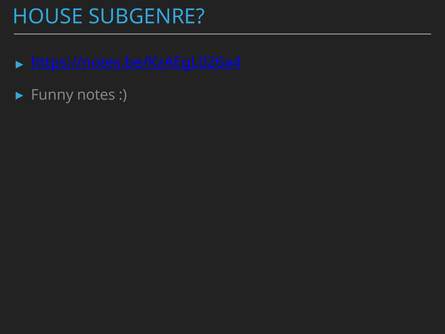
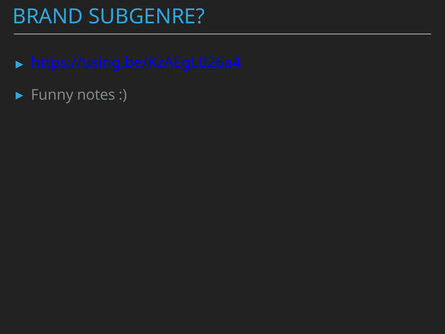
HOUSE: HOUSE -> BRAND
https://notes.be/KzAEgL026a4: https://notes.be/KzAEgL026a4 -> https://using.be/KzAEgL026a4
